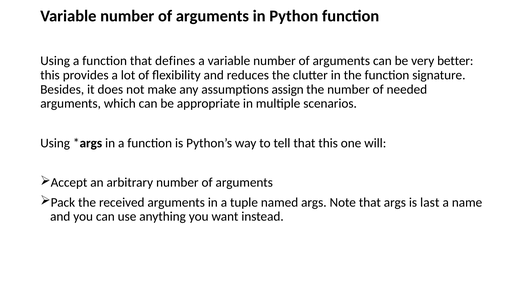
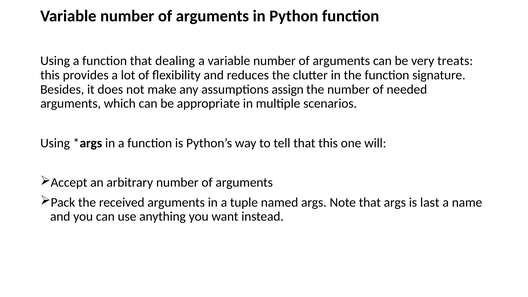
defines: defines -> dealing
better: better -> treats
